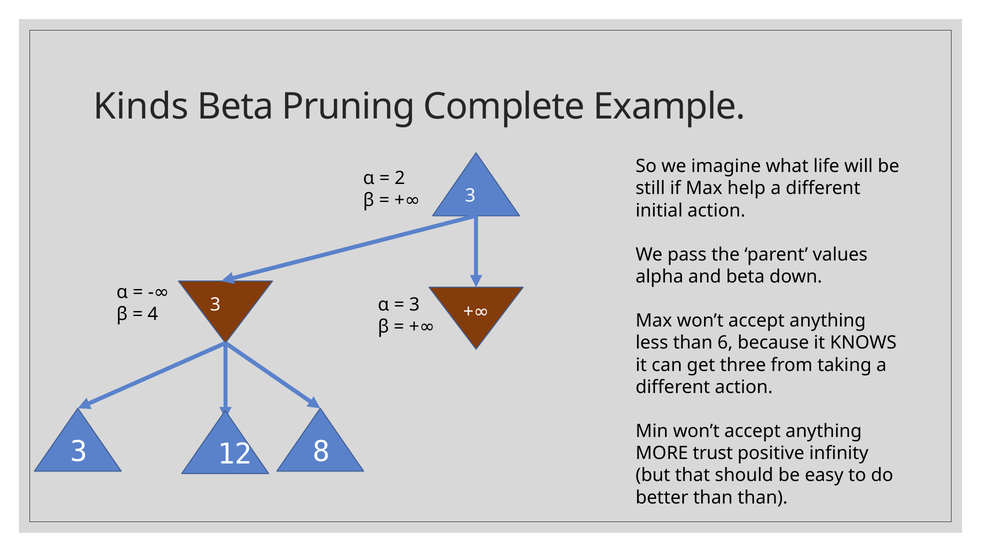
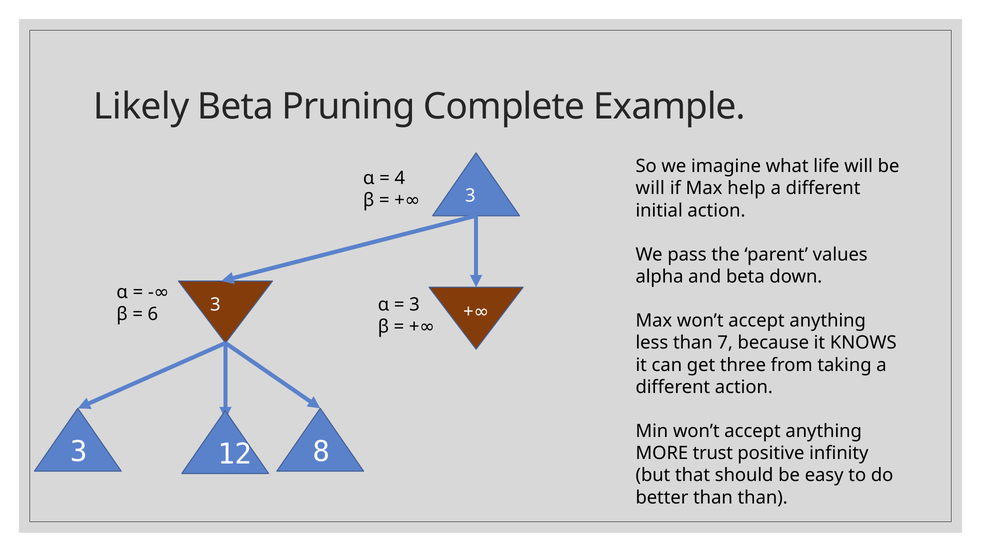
Kinds: Kinds -> Likely
2: 2 -> 4
still at (650, 188): still -> will
4: 4 -> 6
6: 6 -> 7
